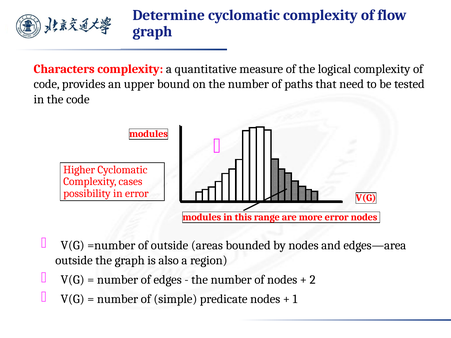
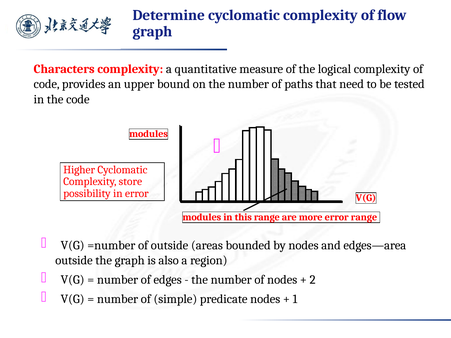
cases: cases -> store
error nodes: nodes -> range
